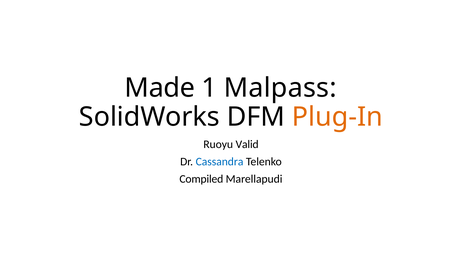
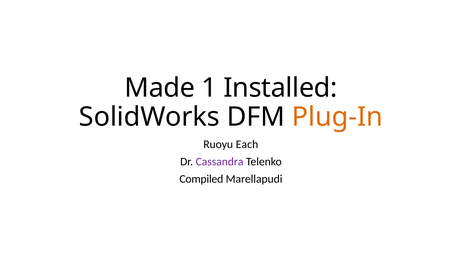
Malpass: Malpass -> Installed
Valid: Valid -> Each
Cassandra colour: blue -> purple
